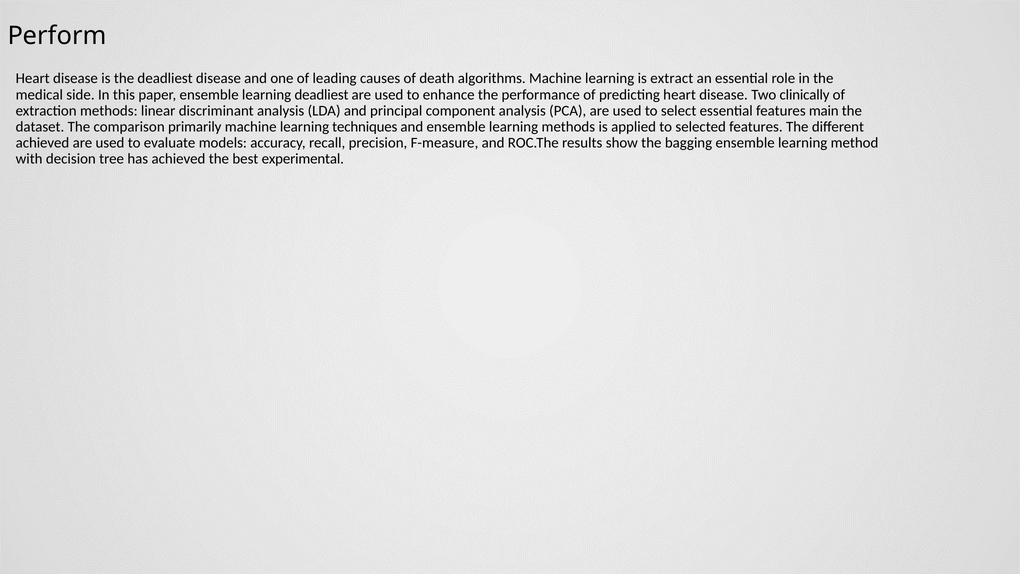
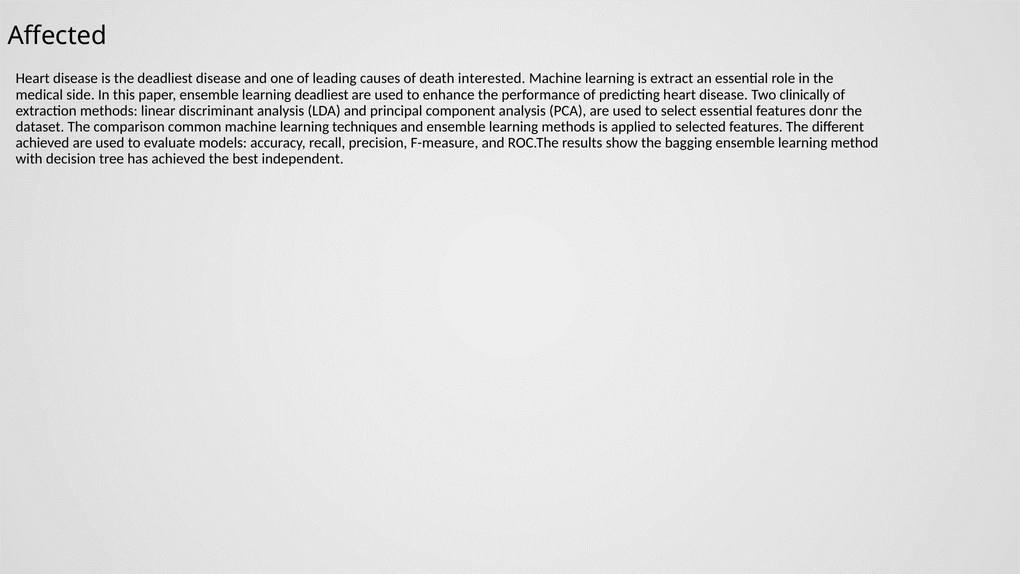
Perform: Perform -> Affected
algorithms: algorithms -> interested
main: main -> donr
primarily: primarily -> common
experimental: experimental -> independent
